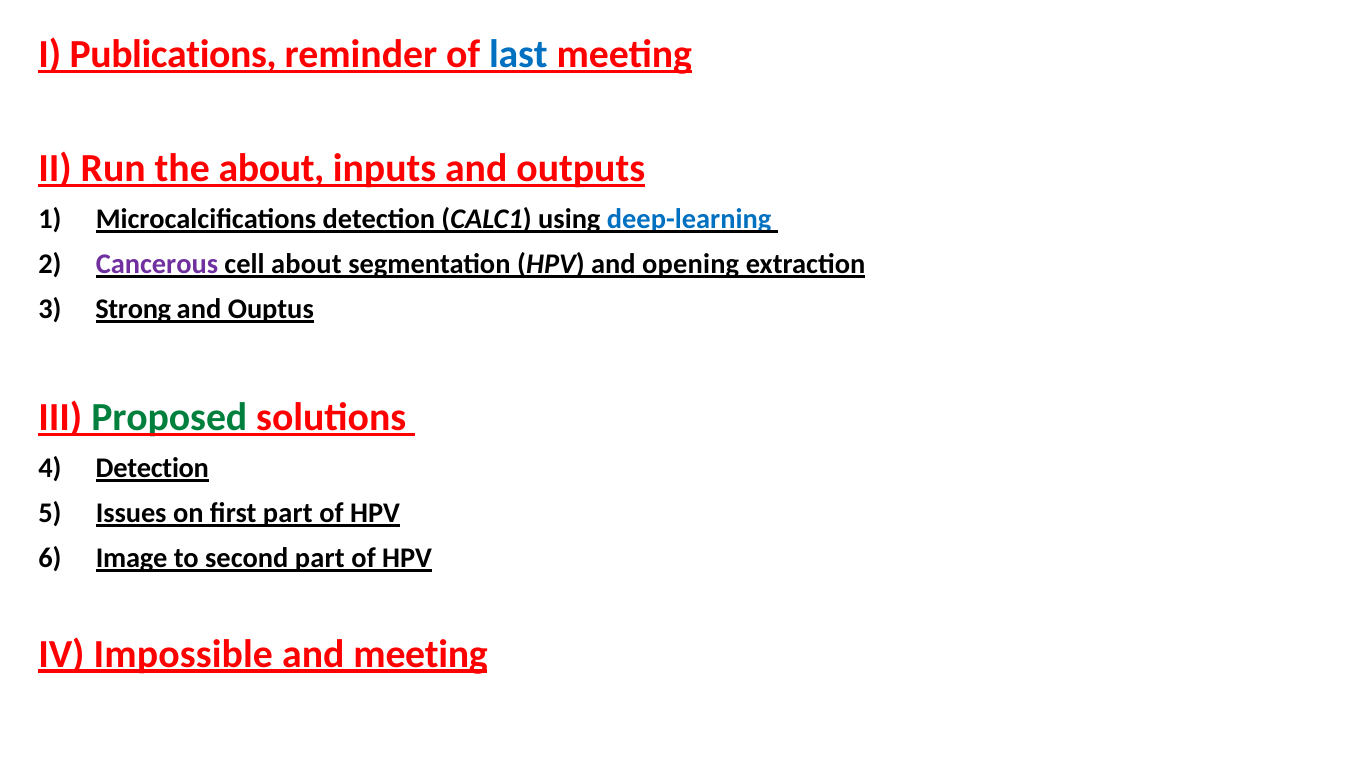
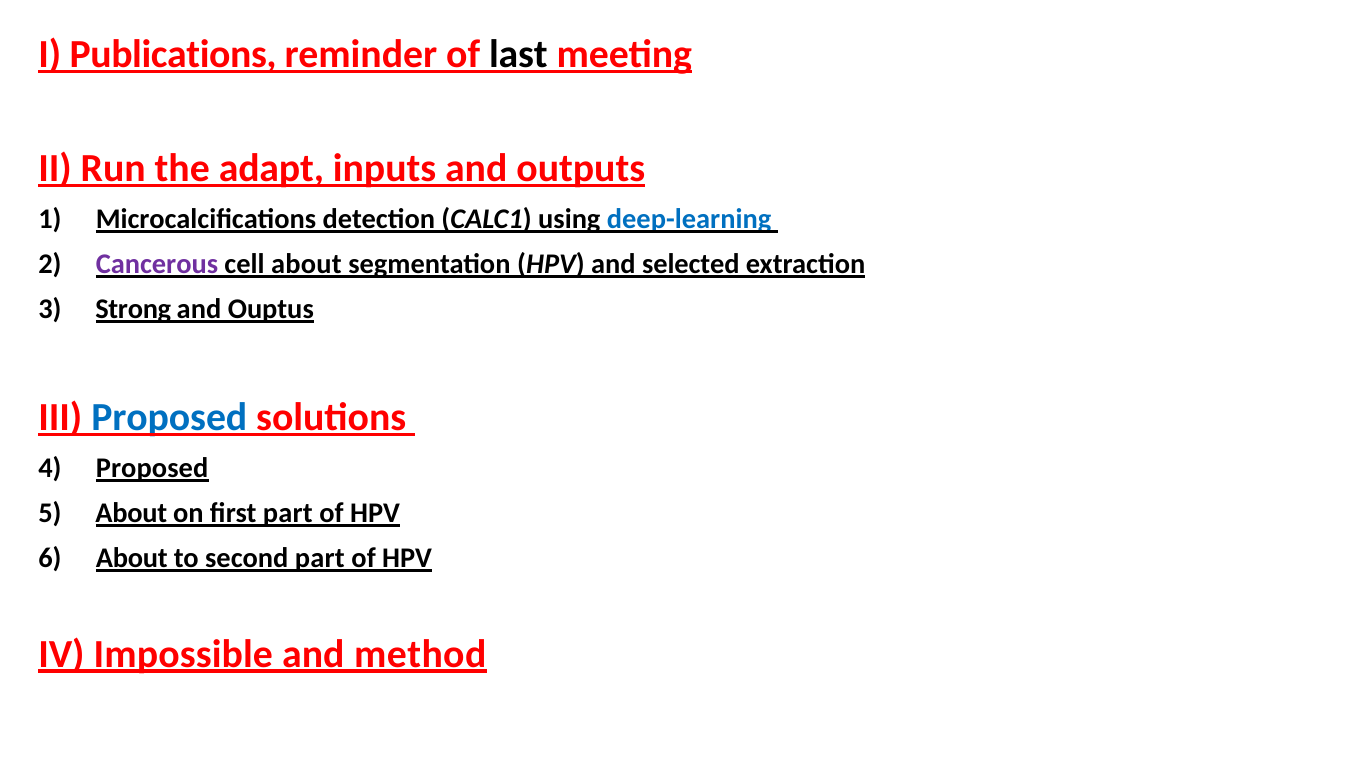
last colour: blue -> black
the about: about -> adapt
opening: opening -> selected
Proposed at (169, 418) colour: green -> blue
Detection at (152, 469): Detection -> Proposed
Issues at (131, 514): Issues -> About
Image at (132, 559): Image -> About
and meeting: meeting -> method
